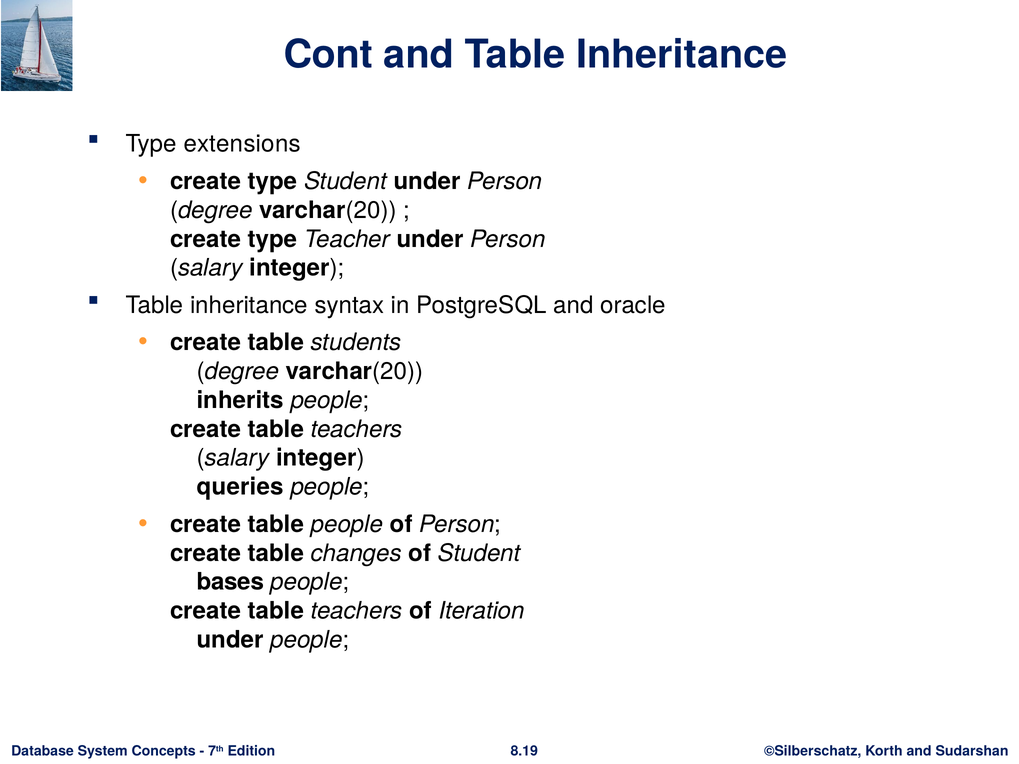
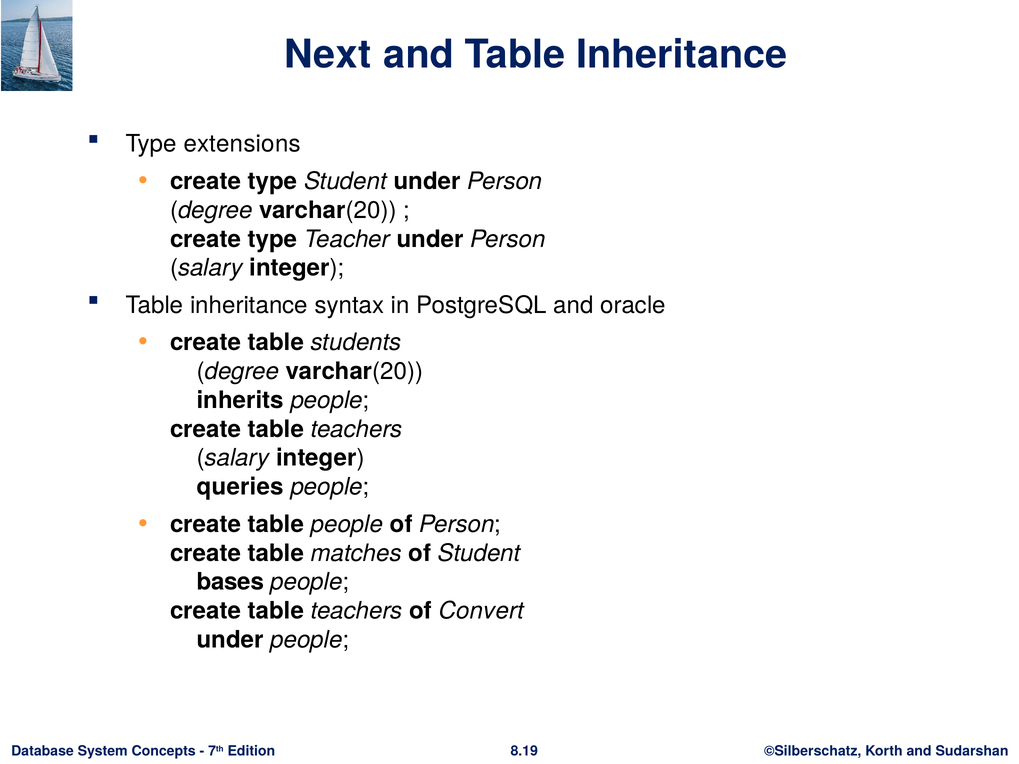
Cont: Cont -> Next
changes: changes -> matches
Iteration: Iteration -> Convert
